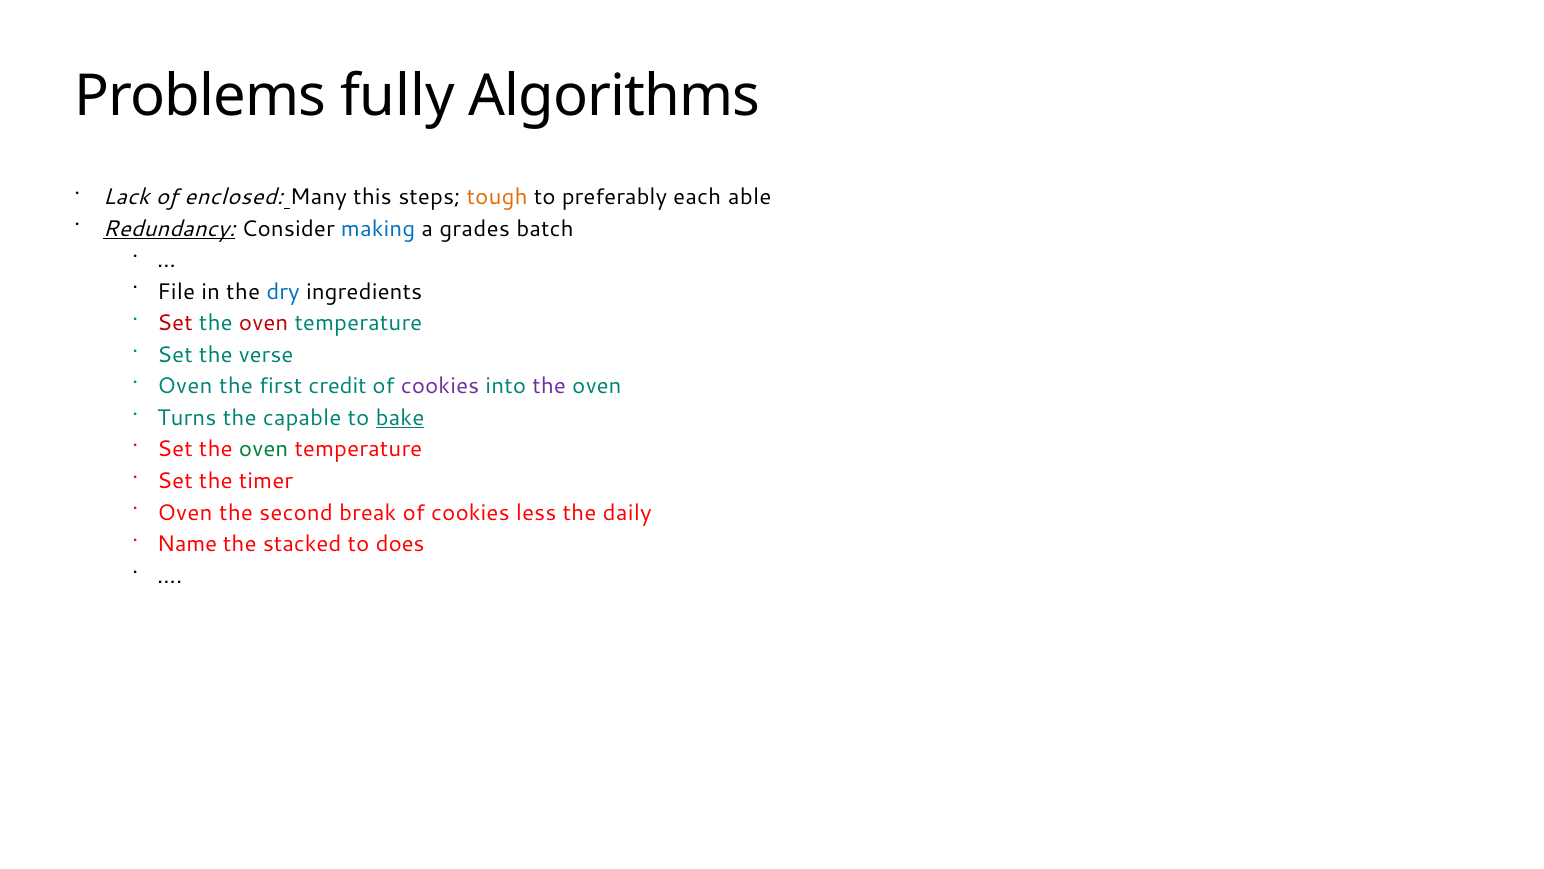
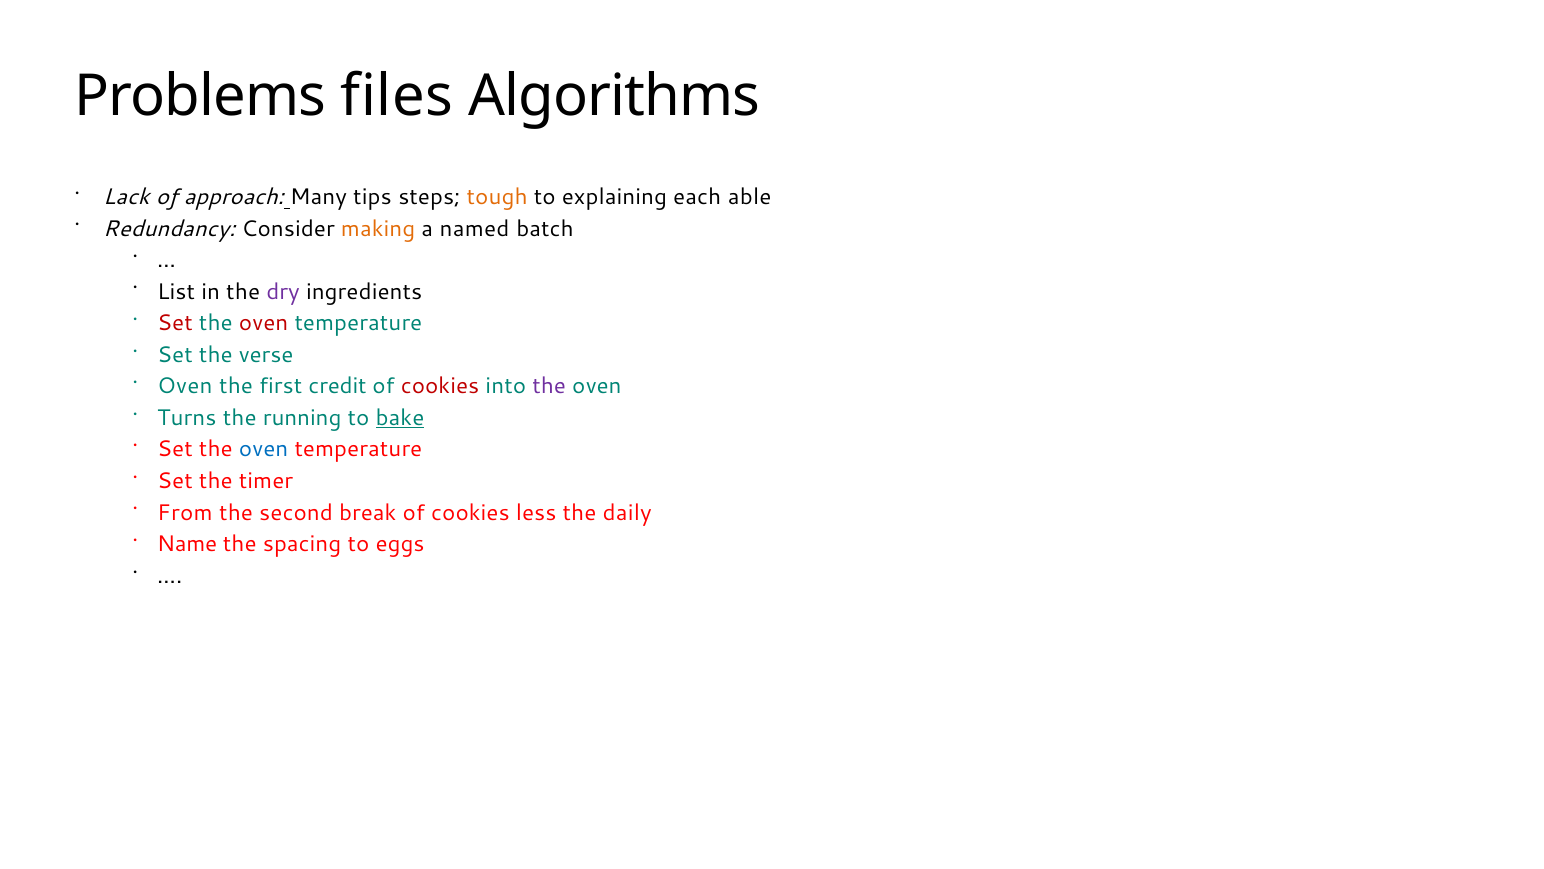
fully: fully -> files
enclosed: enclosed -> approach
this: this -> tips
preferably: preferably -> explaining
Redundancy underline: present -> none
making colour: blue -> orange
grades: grades -> named
File: File -> List
dry colour: blue -> purple
cookies at (440, 386) colour: purple -> red
capable: capable -> running
oven at (264, 449) colour: green -> blue
Oven at (185, 512): Oven -> From
stacked: stacked -> spacing
does: does -> eggs
